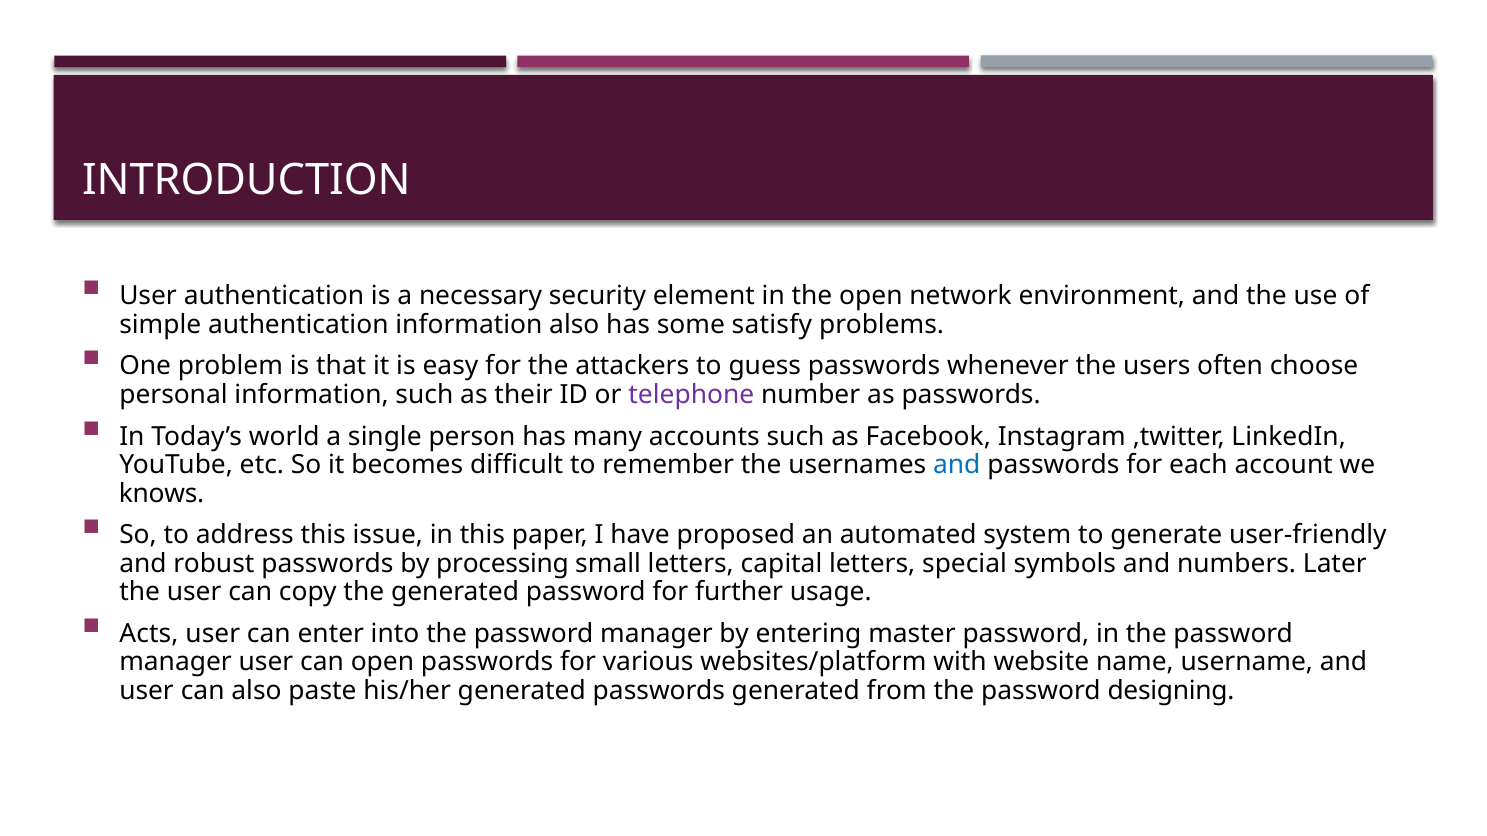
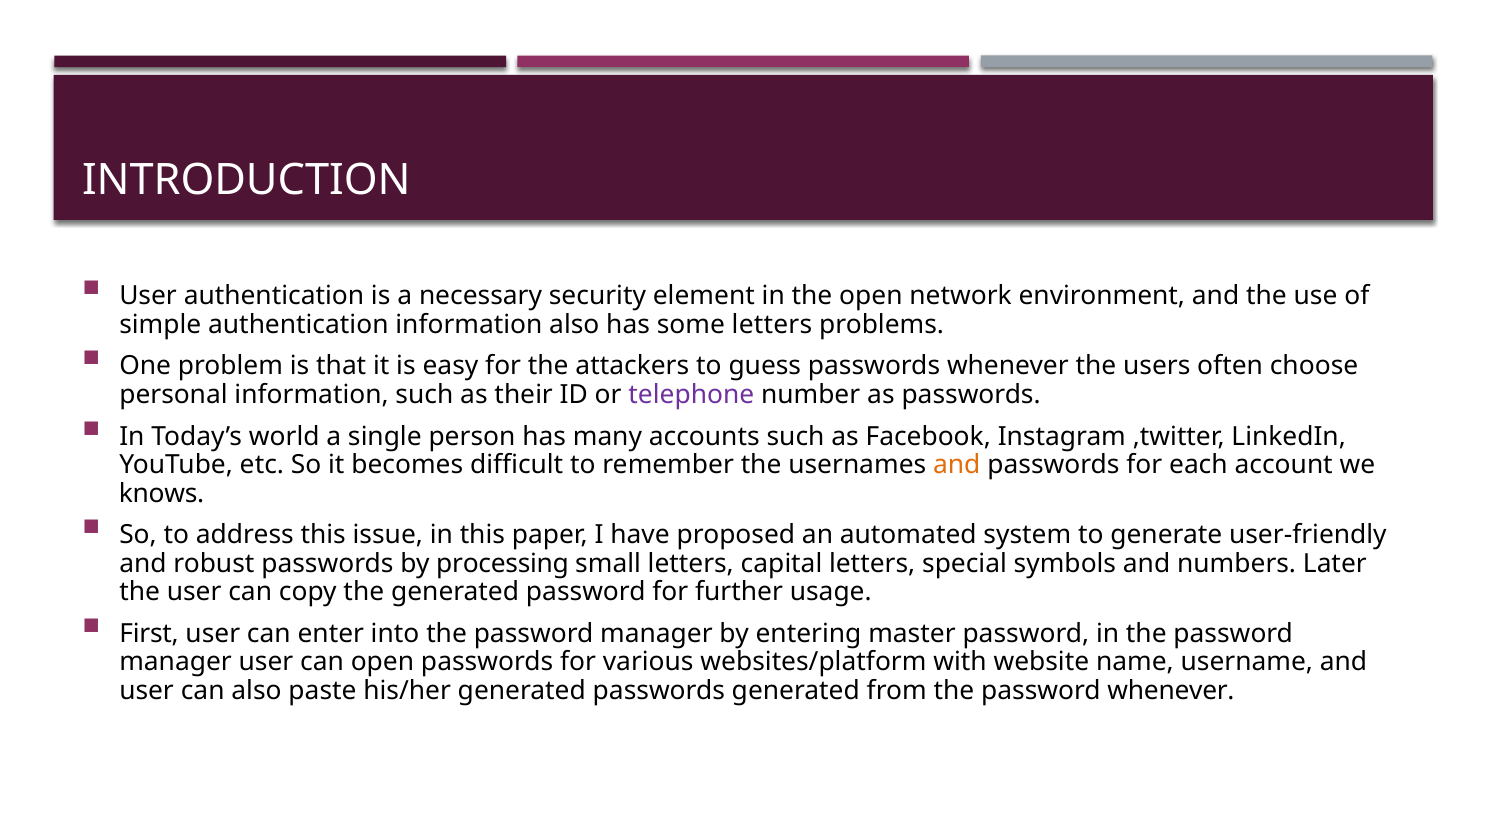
some satisfy: satisfy -> letters
and at (957, 465) colour: blue -> orange
Acts: Acts -> First
password designing: designing -> whenever
